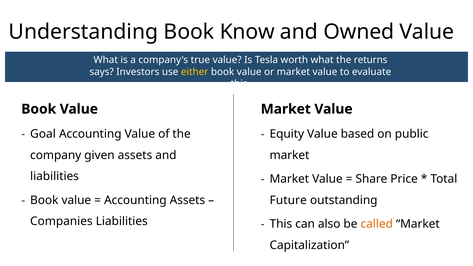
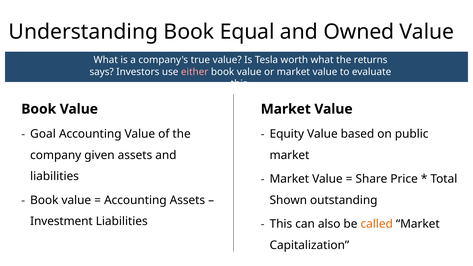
Know: Know -> Equal
either colour: yellow -> pink
Future: Future -> Shown
Companies: Companies -> Investment
